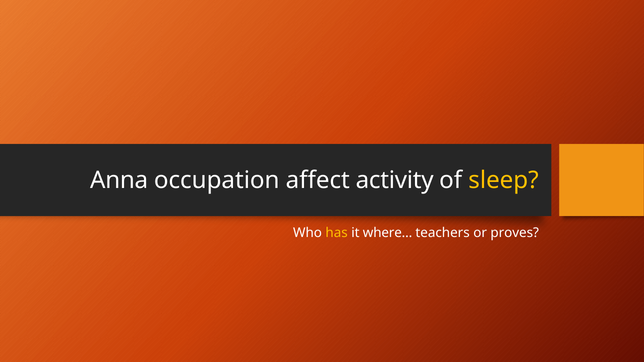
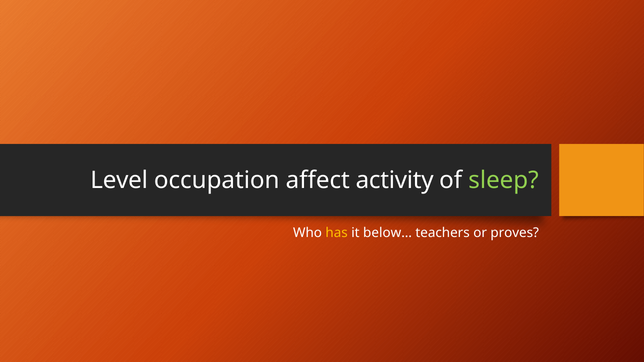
Anna: Anna -> Level
sleep colour: yellow -> light green
where…: where… -> below…
